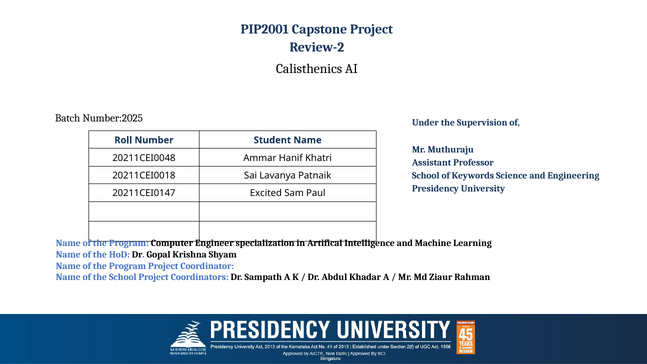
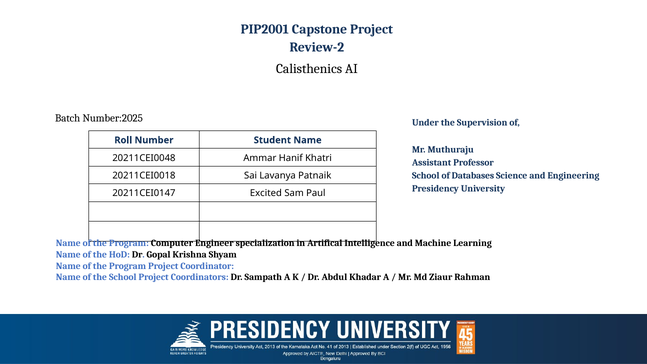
Keywords: Keywords -> Databases
